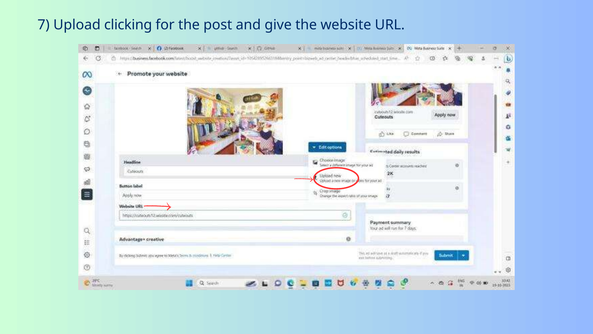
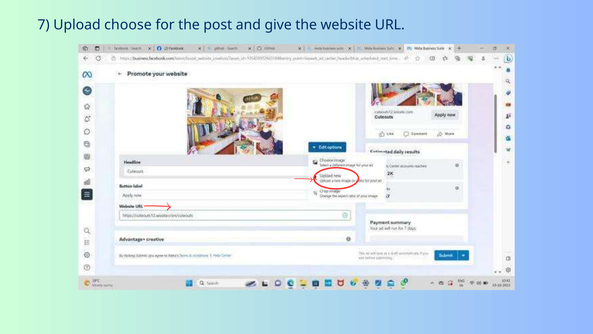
clicking: clicking -> choose
